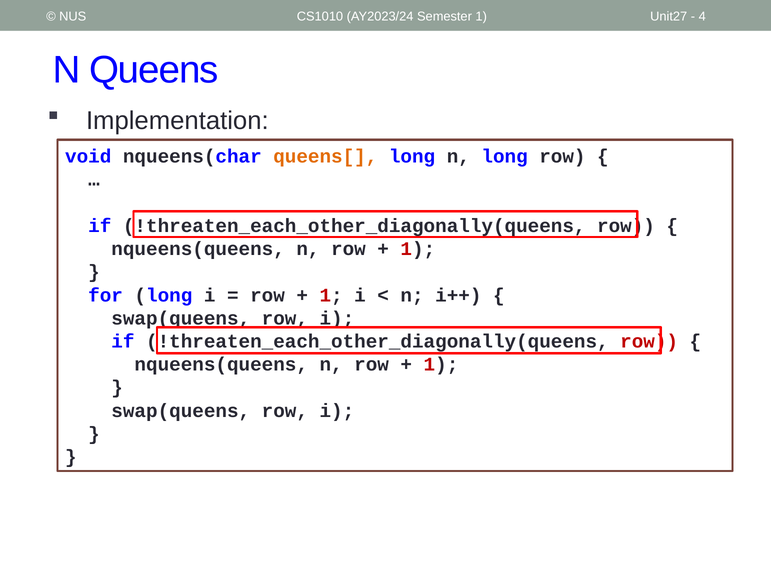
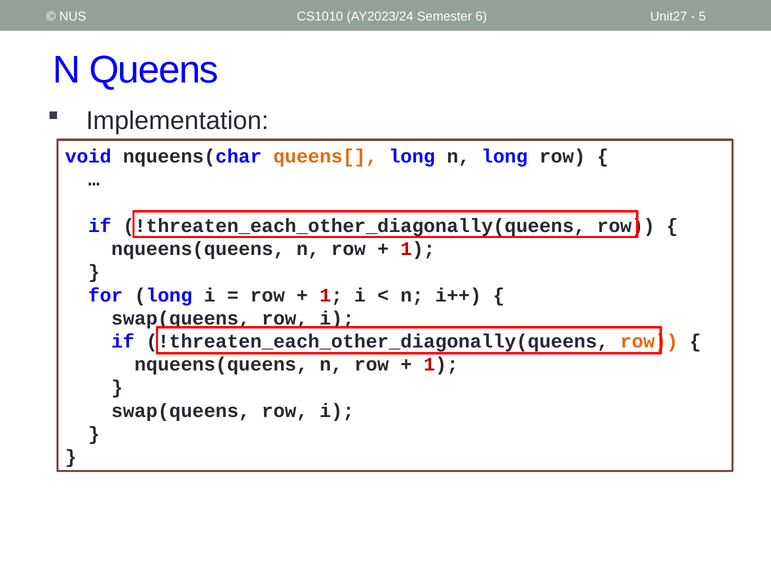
Semester 1: 1 -> 6
4: 4 -> 5
row at (649, 342) colour: red -> orange
